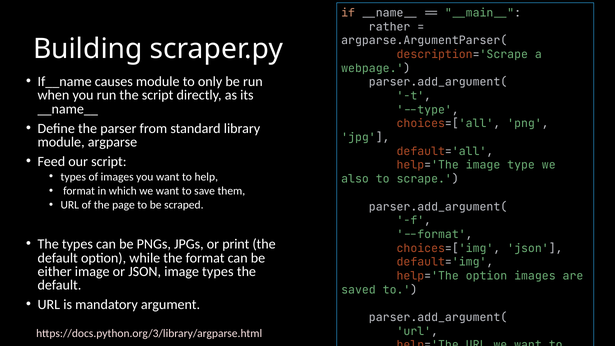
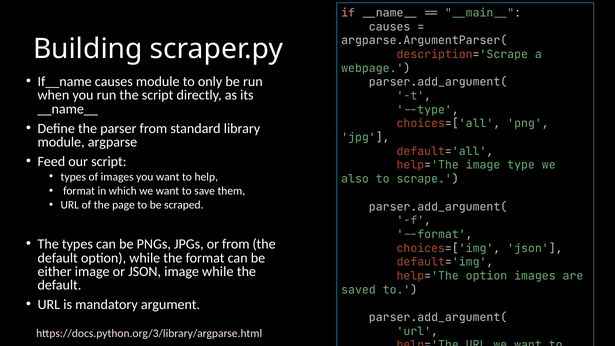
rather at (390, 27): rather -> causes
or print: print -> from
image types: types -> while
